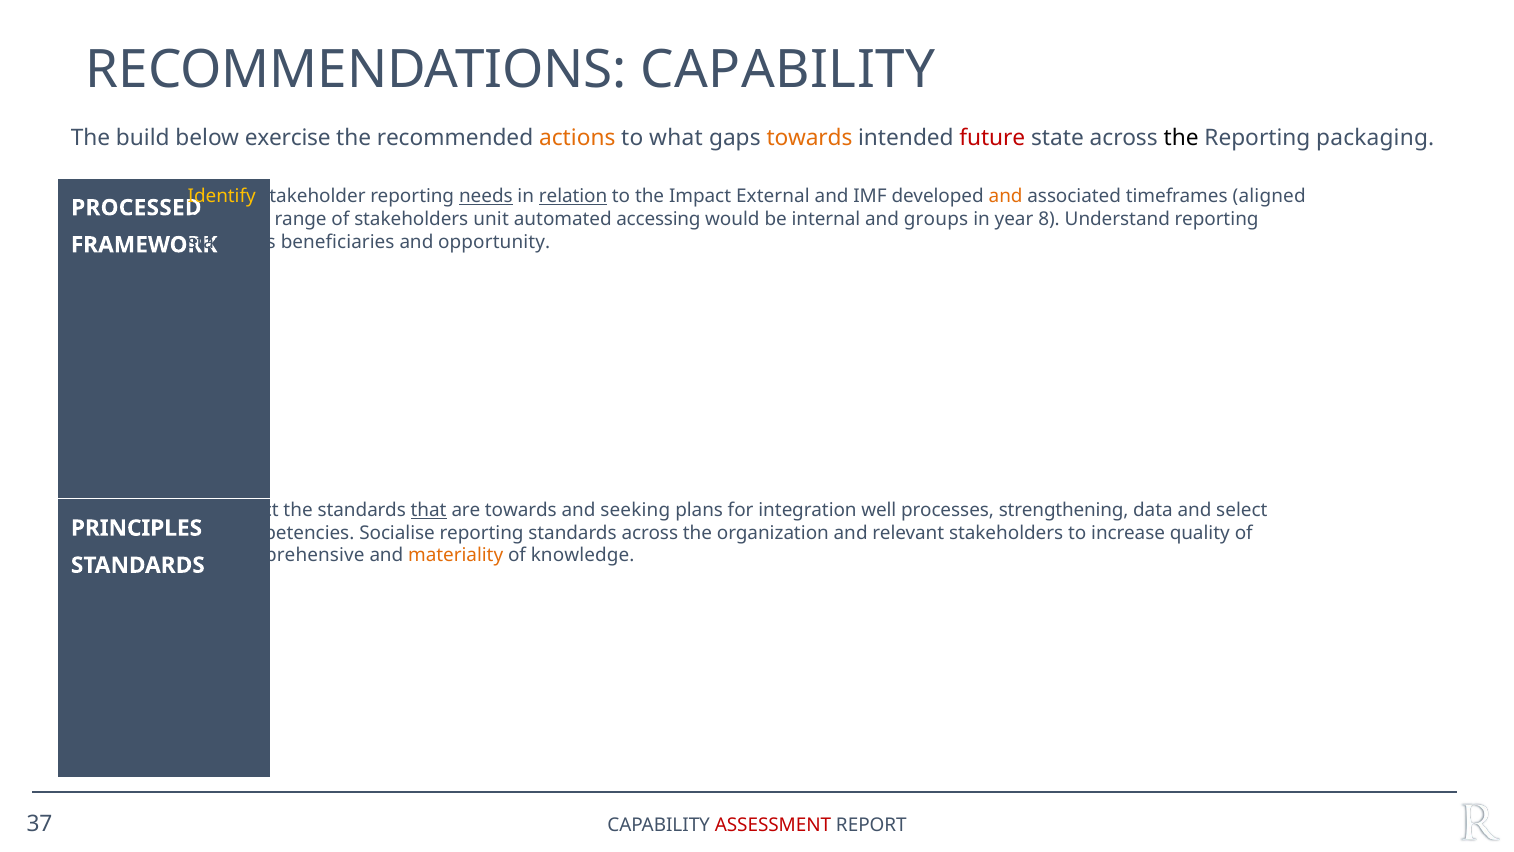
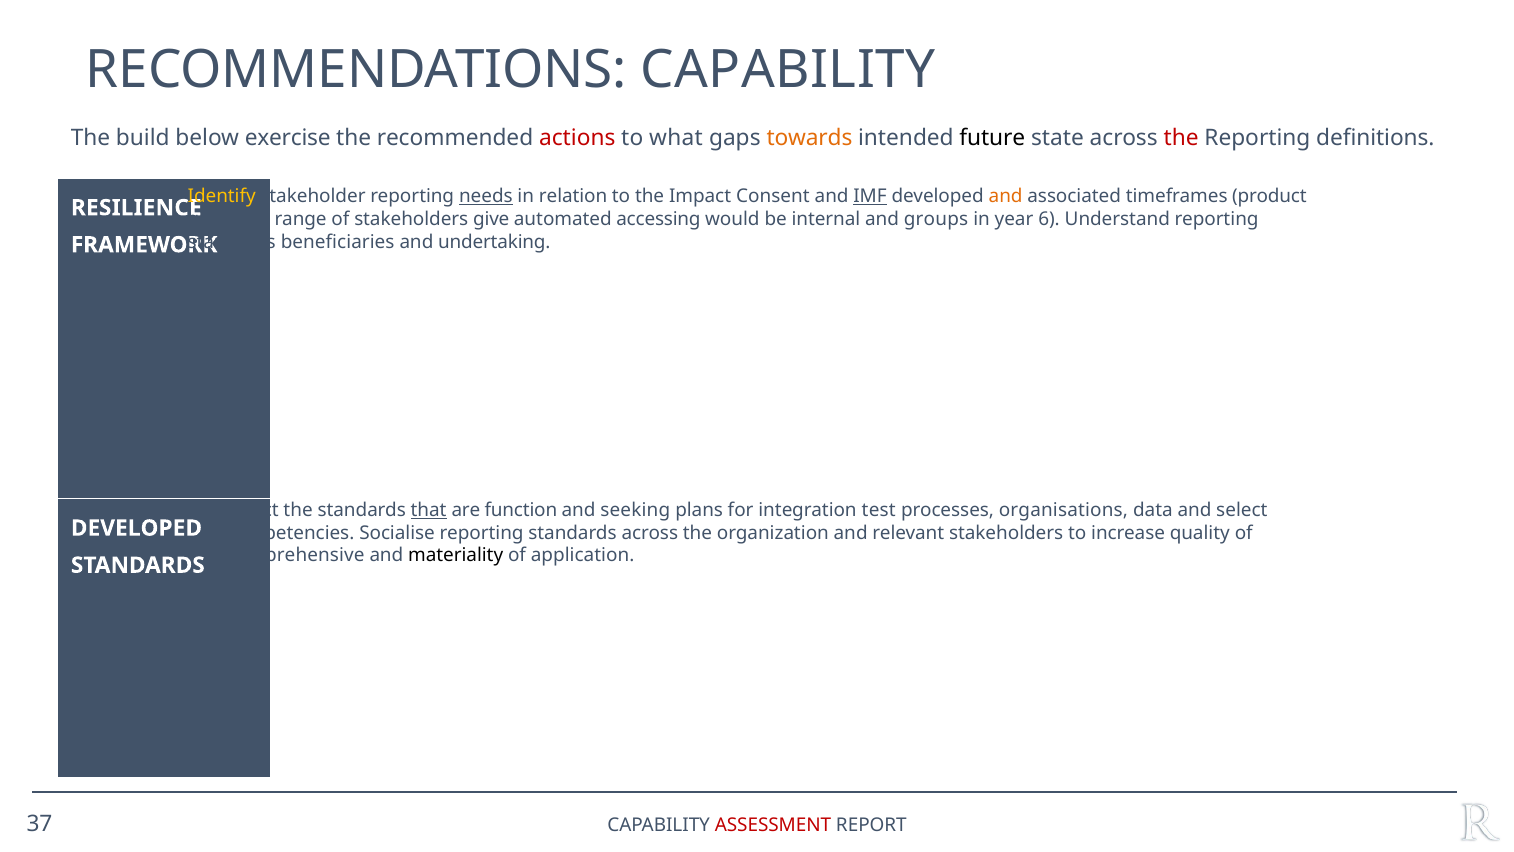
actions colour: orange -> red
future colour: red -> black
the at (1181, 138) colour: black -> red
packaging: packaging -> definitions
relation underline: present -> none
External: External -> Consent
IMF underline: none -> present
aligned: aligned -> product
PROCESSED: PROCESSED -> RESILIENCE
unit: unit -> give
8: 8 -> 6
opportunity: opportunity -> undertaking
are towards: towards -> function
well: well -> test
strengthening: strengthening -> organisations
PRINCIPLES at (136, 528): PRINCIPLES -> DEVELOPED
materiality colour: orange -> black
knowledge: knowledge -> application
